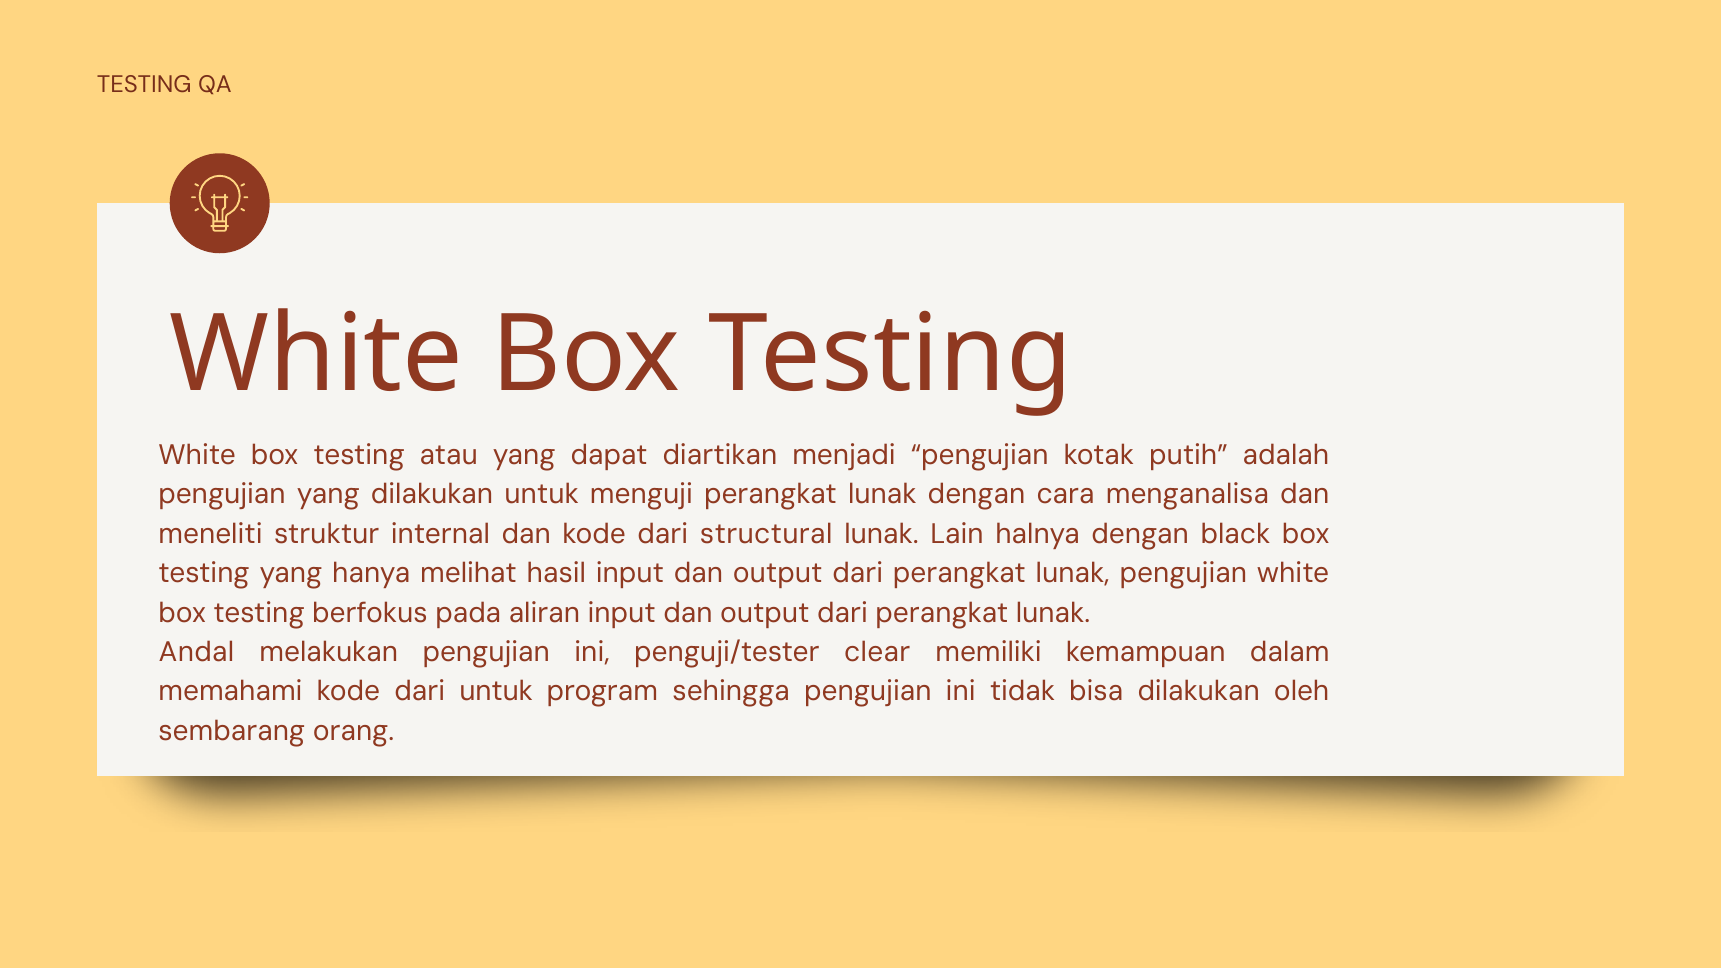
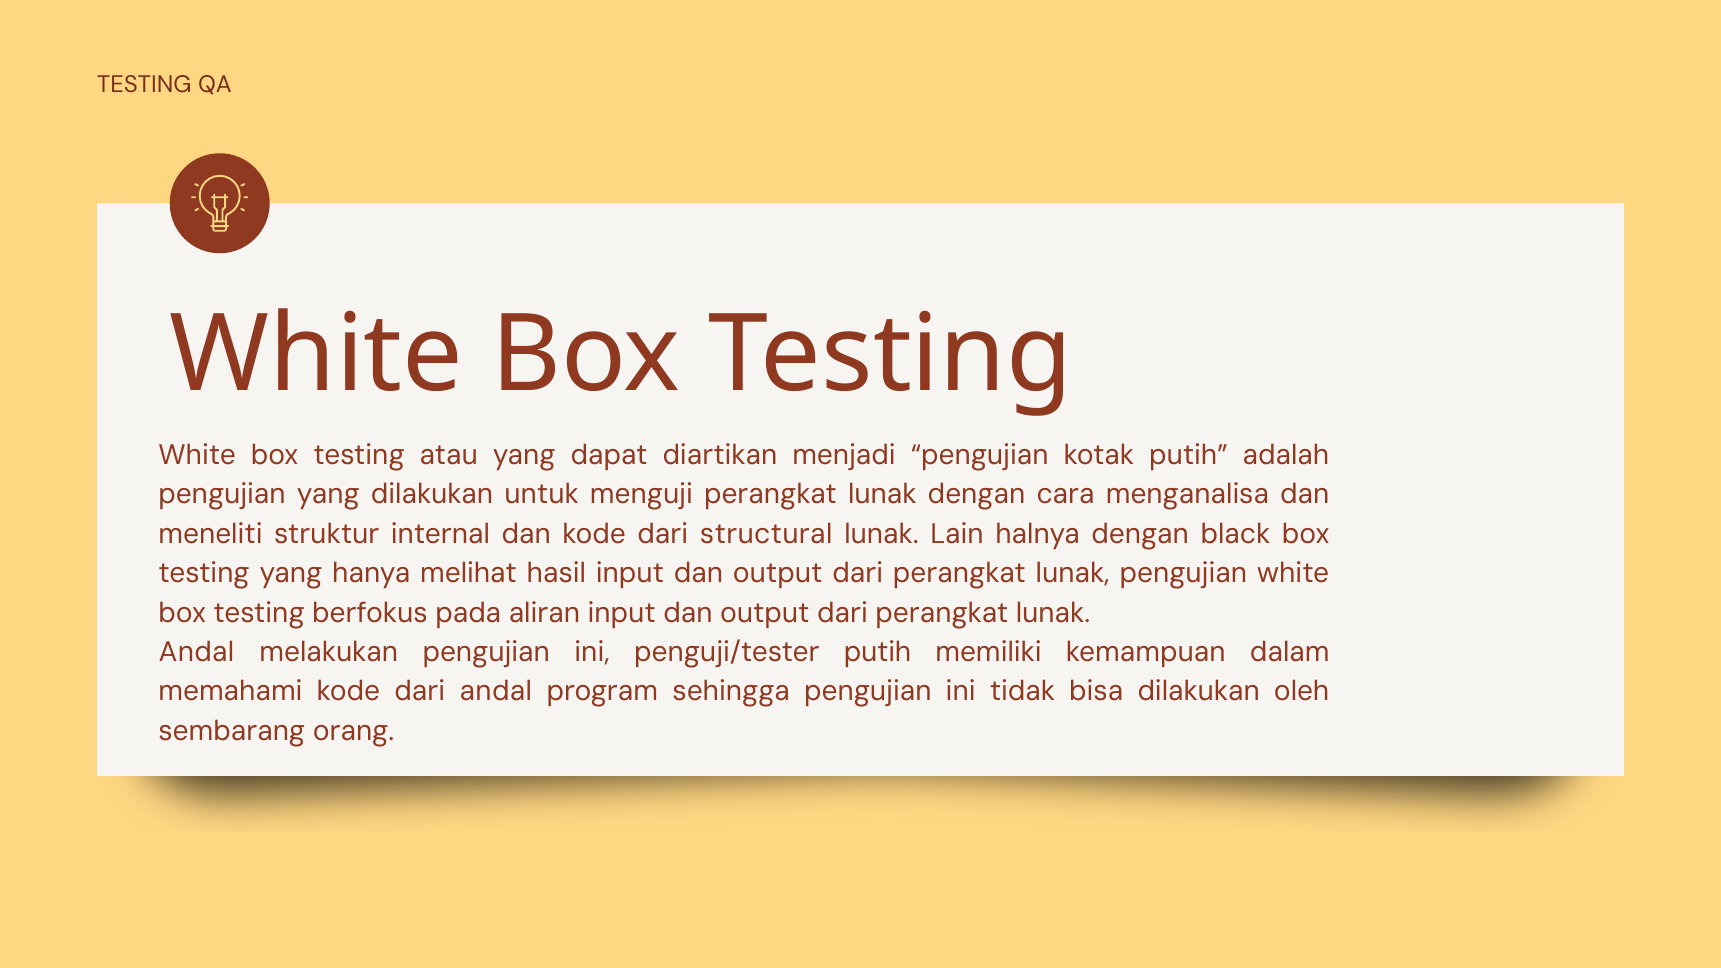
penguji/tester clear: clear -> putih
dari untuk: untuk -> andal
